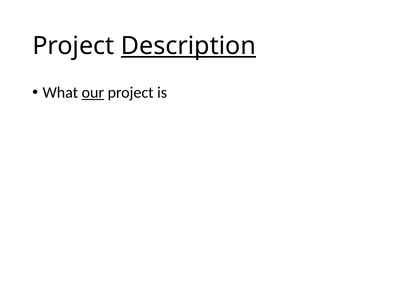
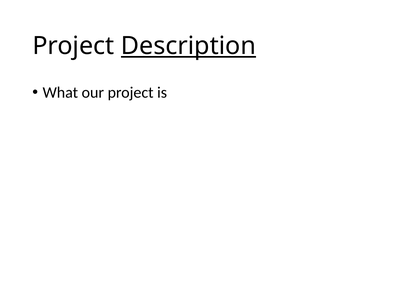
our underline: present -> none
